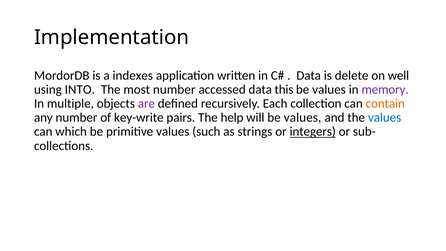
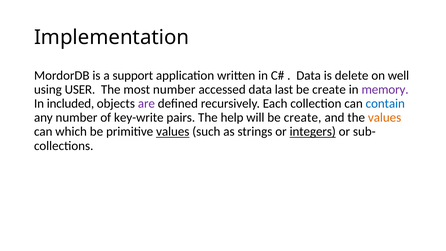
indexes: indexes -> support
INTO: INTO -> USER
this: this -> last
values at (329, 89): values -> create
multiple: multiple -> included
contain colour: orange -> blue
will be values: values -> create
values at (385, 118) colour: blue -> orange
values at (173, 132) underline: none -> present
